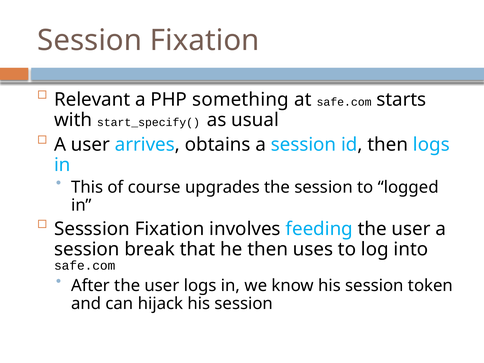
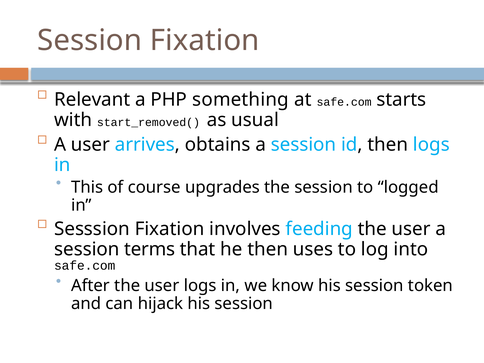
start_specify(: start_specify( -> start_removed(
break: break -> terms
